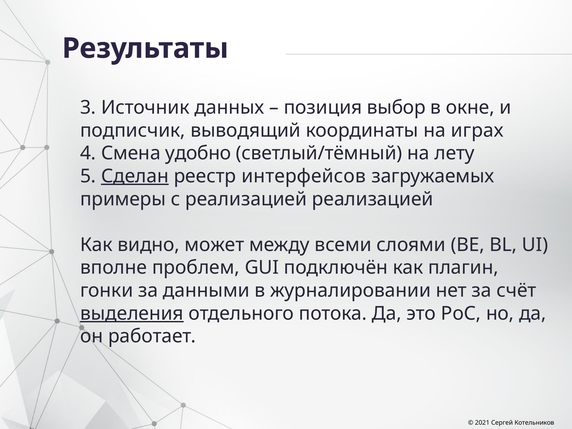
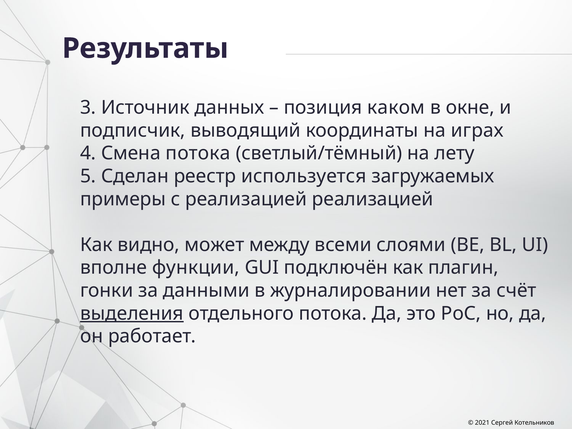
выбор: выбор -> каком
Смена удобно: удобно -> потока
Сделан underline: present -> none
интерфейсов: интерфейсов -> используется
проблем: проблем -> функции
